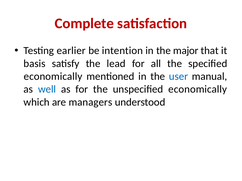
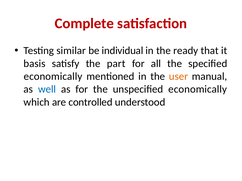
earlier: earlier -> similar
intention: intention -> individual
major: major -> ready
lead: lead -> part
user colour: blue -> orange
managers: managers -> controlled
